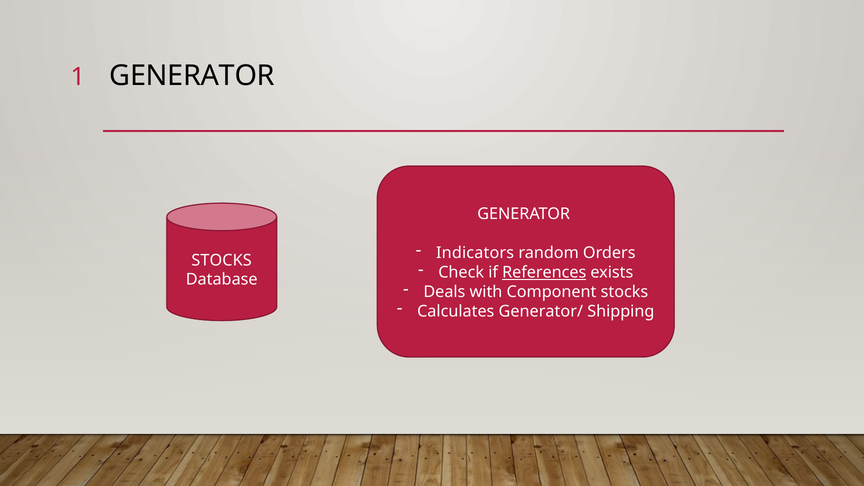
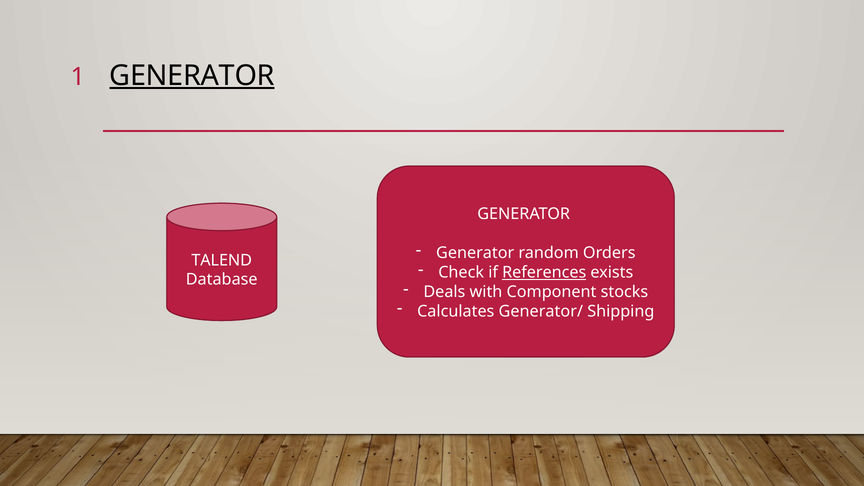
GENERATOR at (192, 76) underline: none -> present
Indicators at (475, 253): Indicators -> Generator
STOCKS at (222, 260): STOCKS -> TALEND
